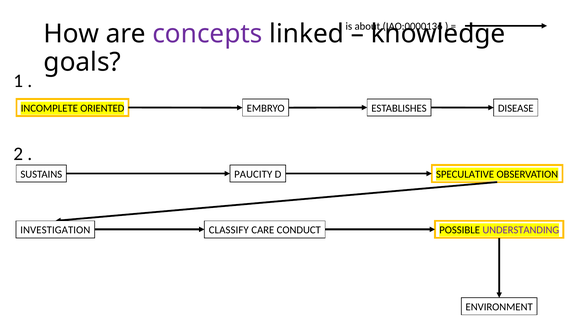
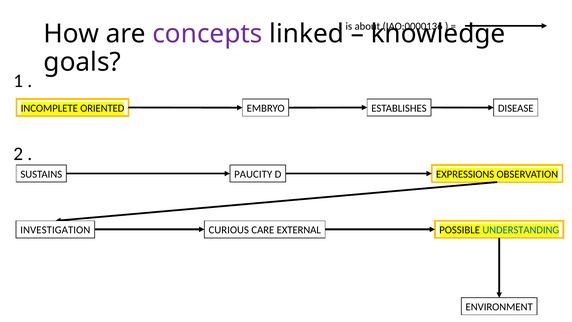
SPECULATIVE: SPECULATIVE -> EXPRESSIONS
CLASSIFY: CLASSIFY -> CURIOUS
CONDUCT: CONDUCT -> EXTERNAL
UNDERSTANDING colour: purple -> blue
